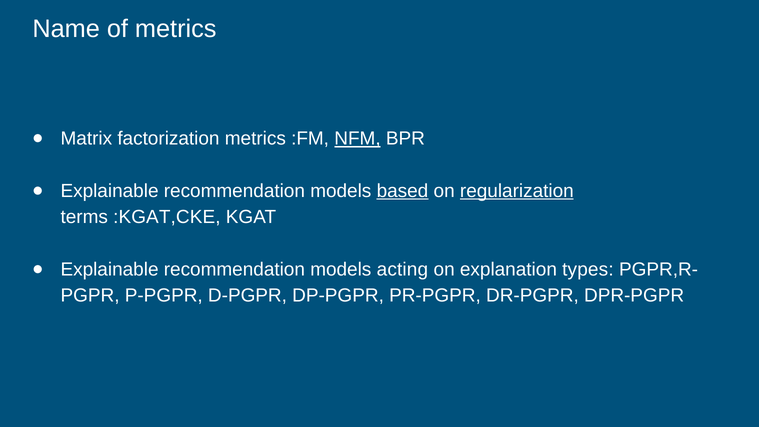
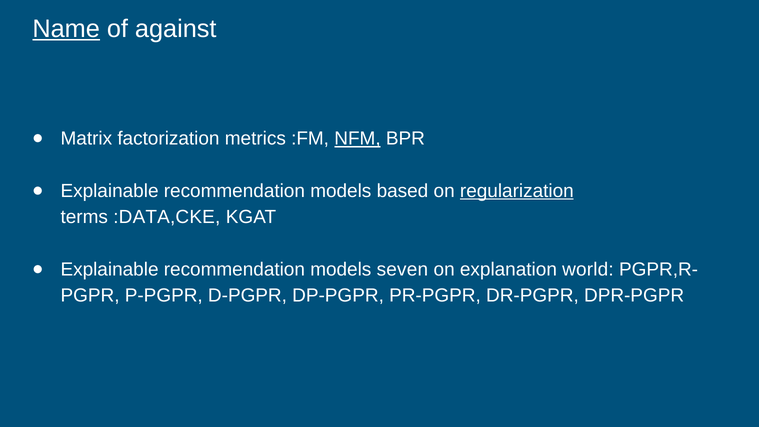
Name underline: none -> present
of metrics: metrics -> against
based underline: present -> none
:KGAT,CKE: :KGAT,CKE -> :DATA,CKE
acting: acting -> seven
types: types -> world
